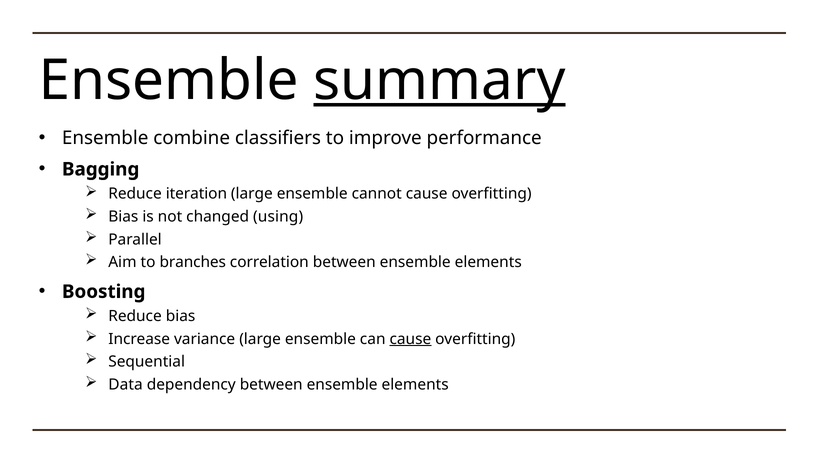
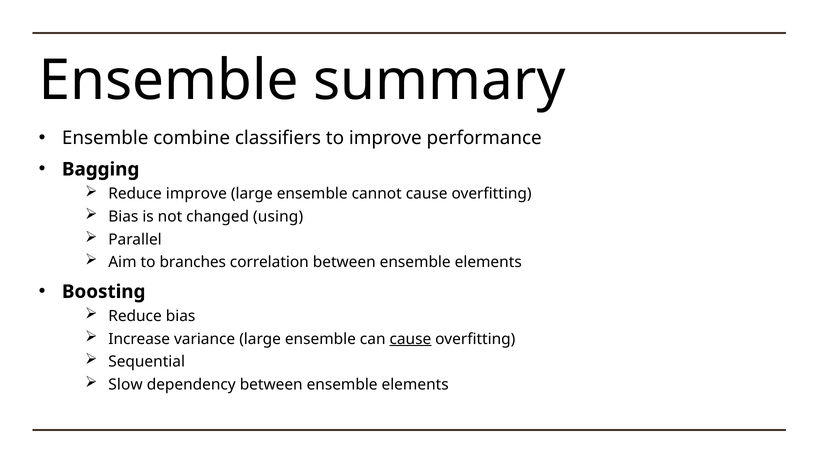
summary underline: present -> none
Reduce iteration: iteration -> improve
Data: Data -> Slow
